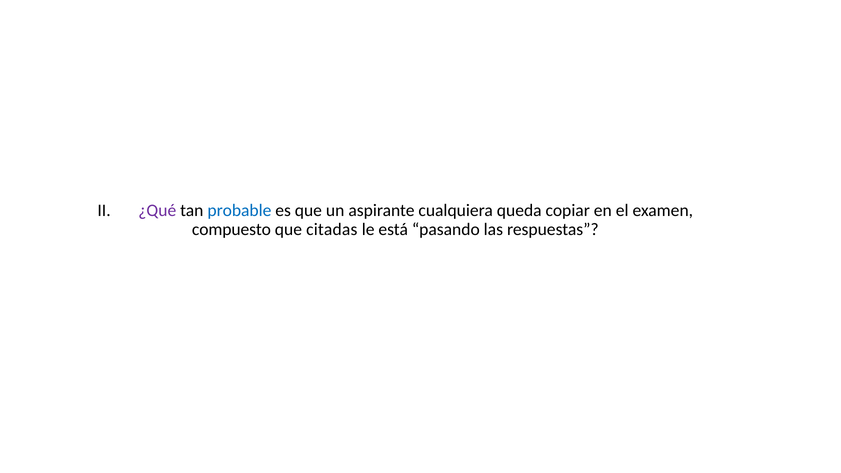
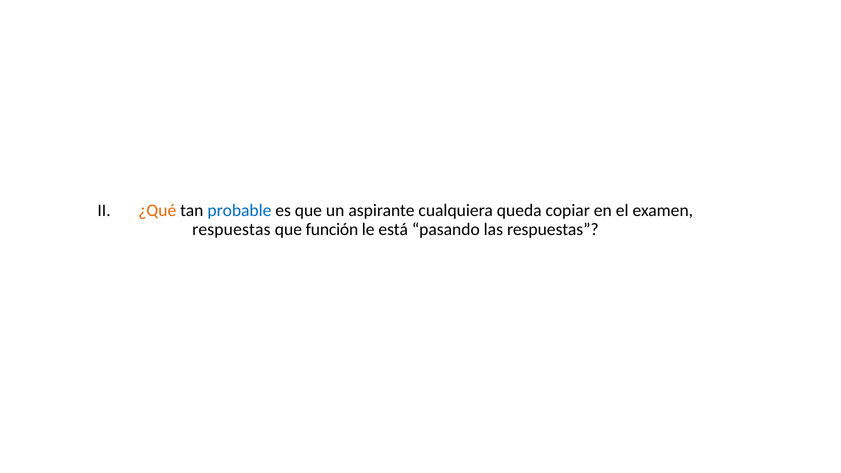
¿Qué colour: purple -> orange
compuesto at (231, 229): compuesto -> respuestas
citadas: citadas -> función
